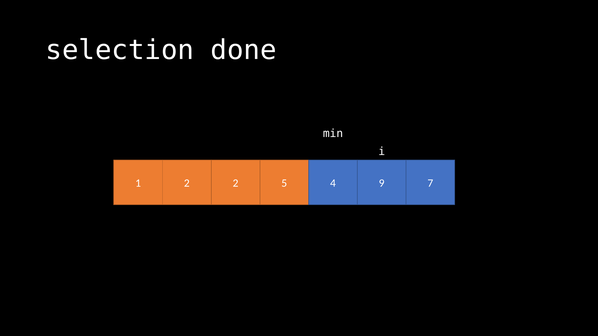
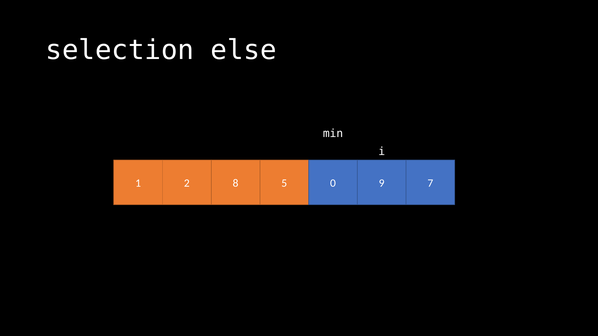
done: done -> else
2 2: 2 -> 8
4: 4 -> 0
